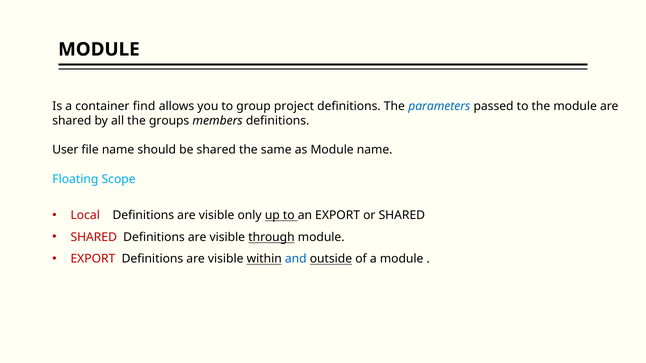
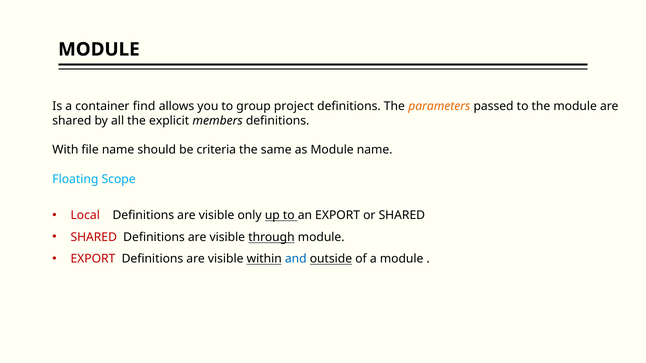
parameters colour: blue -> orange
groups: groups -> explicit
User: User -> With
be shared: shared -> criteria
